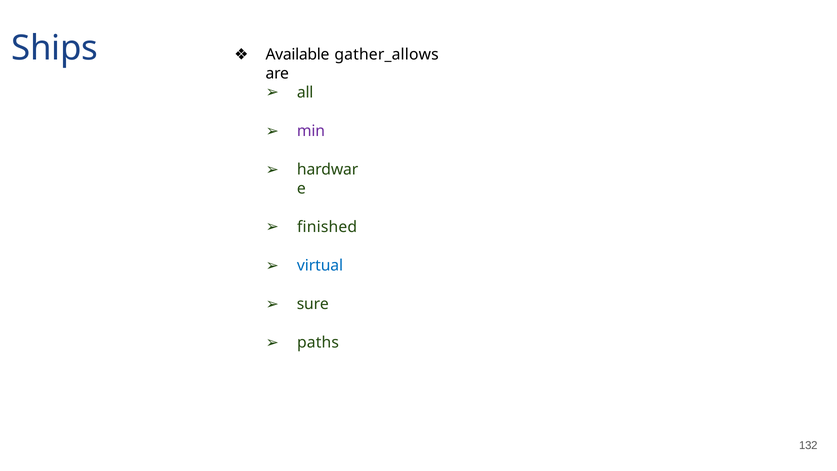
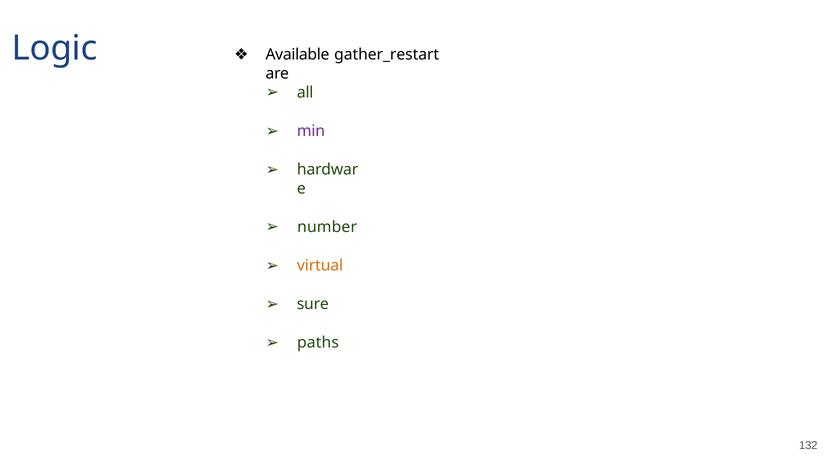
Ships: Ships -> Logic
gather_allows: gather_allows -> gather_restart
finished: finished -> number
virtual colour: blue -> orange
